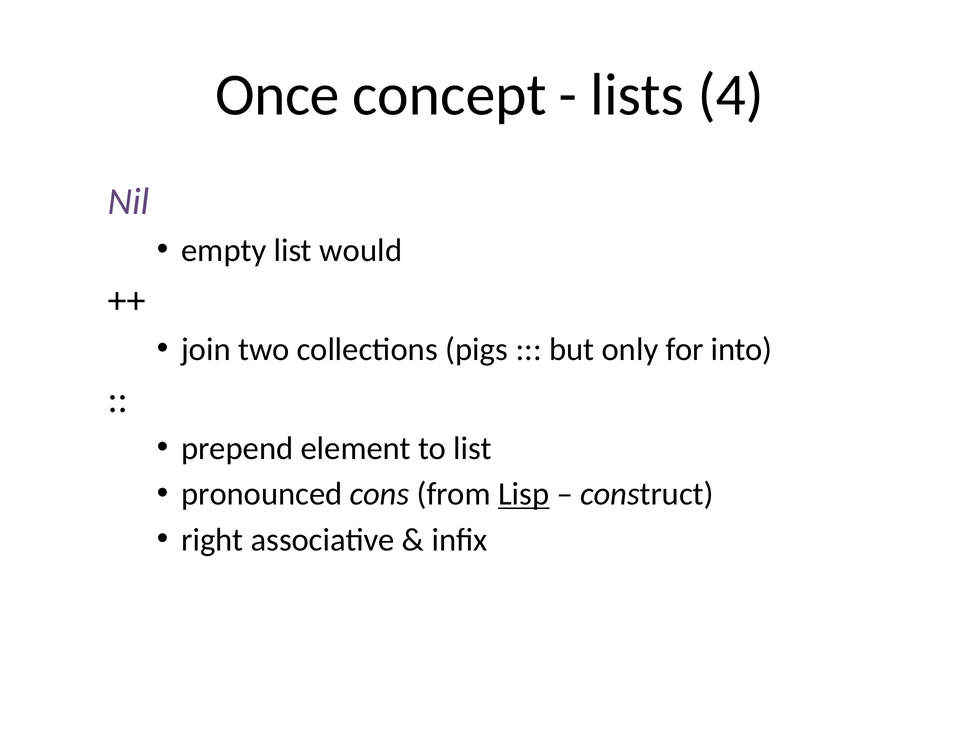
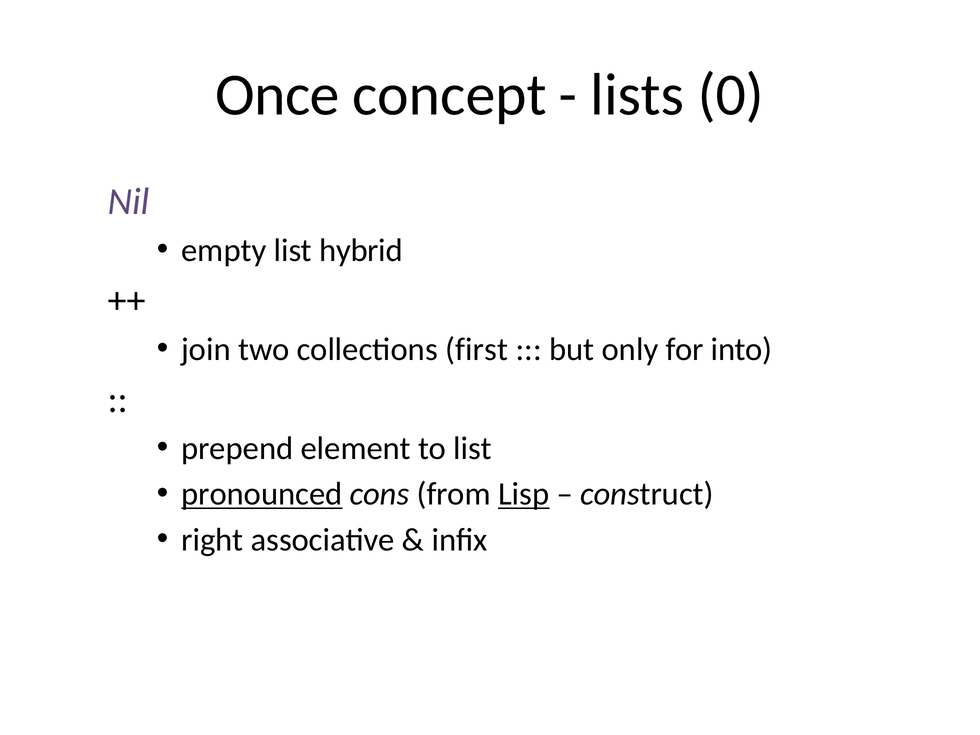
4: 4 -> 0
would: would -> hybrid
pigs: pigs -> first
pronounced underline: none -> present
